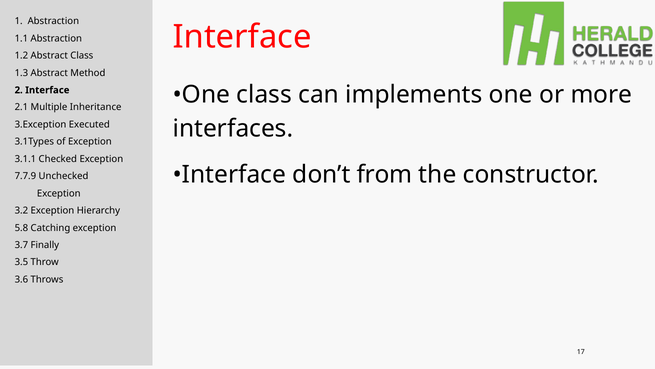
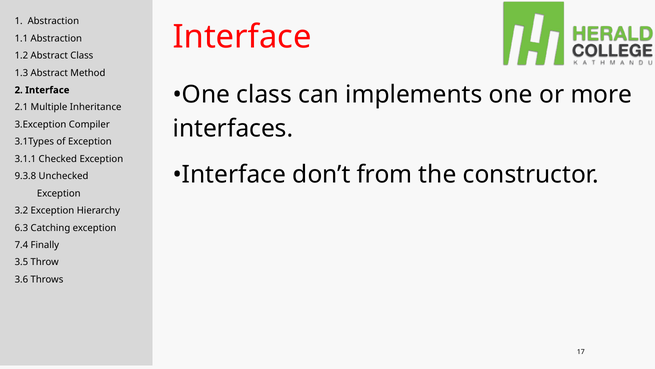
Executed: Executed -> Compiler
7.7.9: 7.7.9 -> 9.3.8
5.8: 5.8 -> 6.3
3.7: 3.7 -> 7.4
